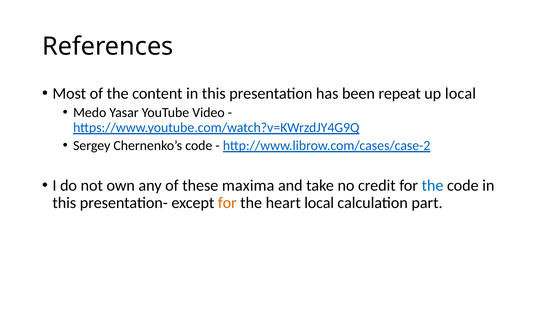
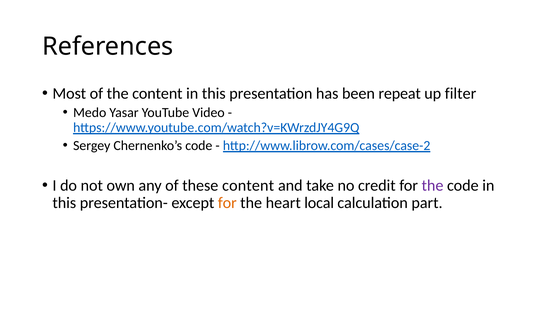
up local: local -> filter
these maxima: maxima -> content
the at (433, 185) colour: blue -> purple
